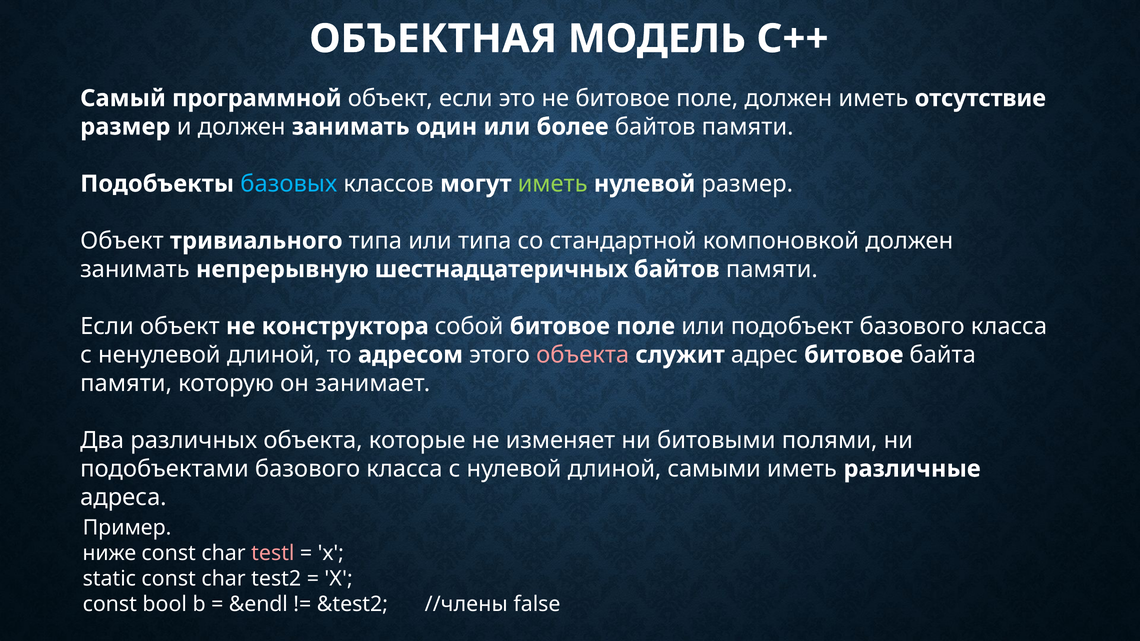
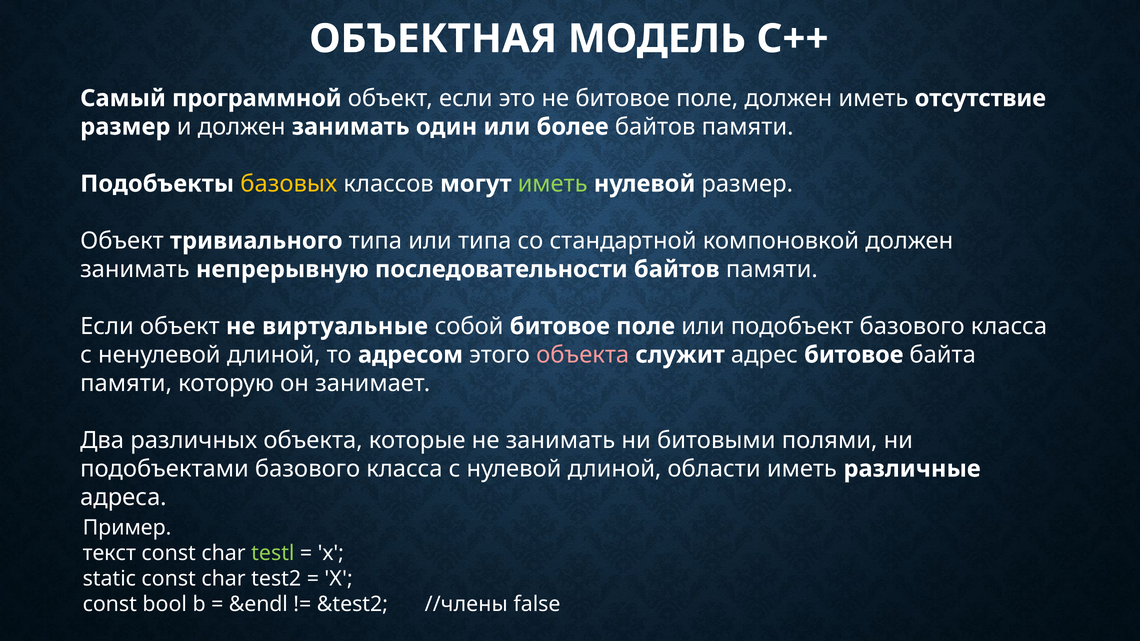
базовых colour: light blue -> yellow
шестнадцатеричных: шестнадцатеричных -> последовательности
конструктора: конструктора -> виртуальные
не изменяет: изменяет -> занимать
самыми: самыми -> области
ниже: ниже -> текст
testl colour: pink -> light green
